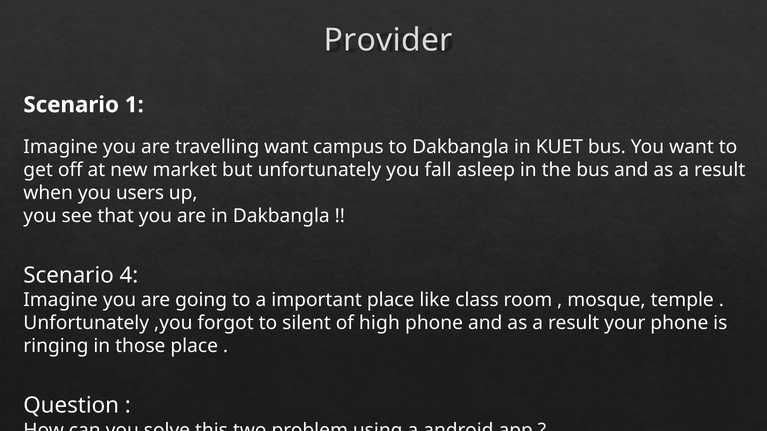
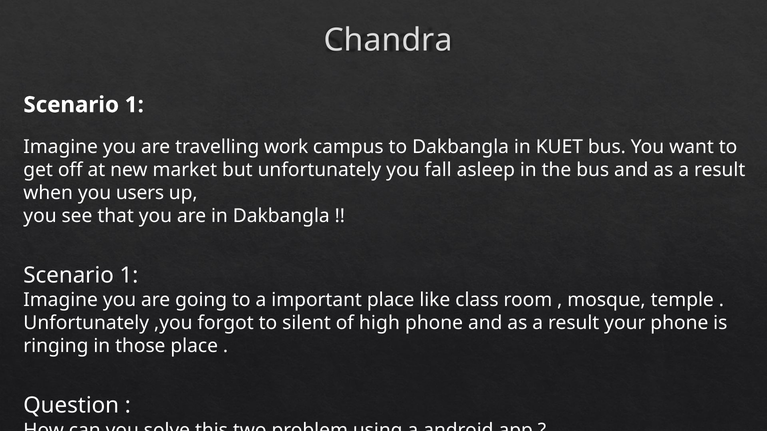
Provider: Provider -> Chandra
travelling want: want -> work
4 at (129, 276): 4 -> 1
